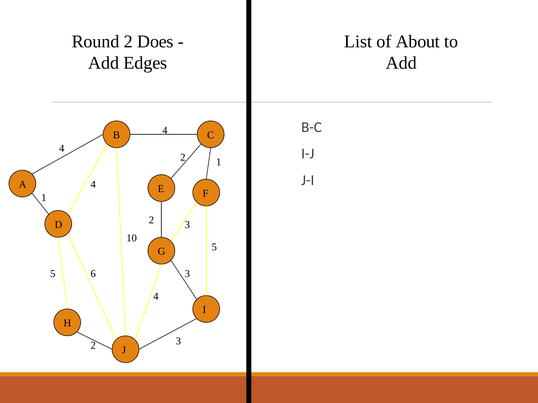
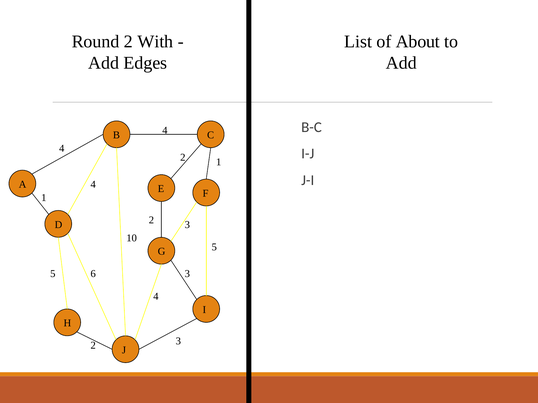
Does: Does -> With
